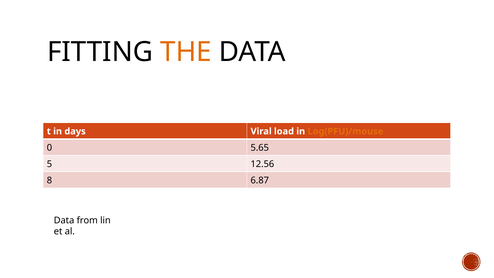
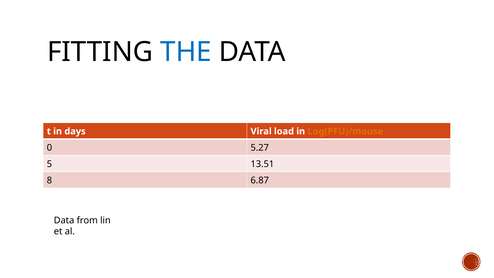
THE colour: orange -> blue
5.65: 5.65 -> 5.27
12.56: 12.56 -> 13.51
